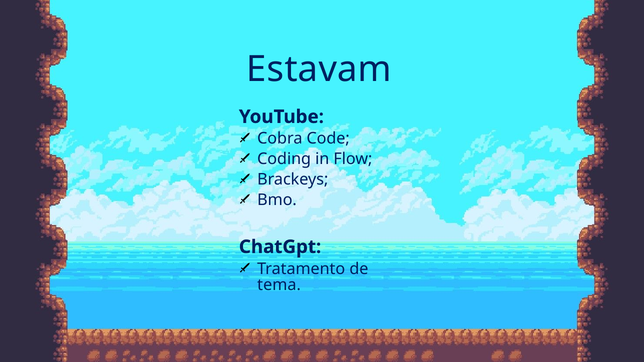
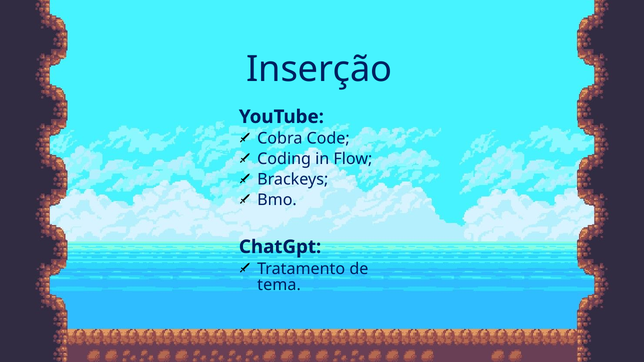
Estavam: Estavam -> Inserção
